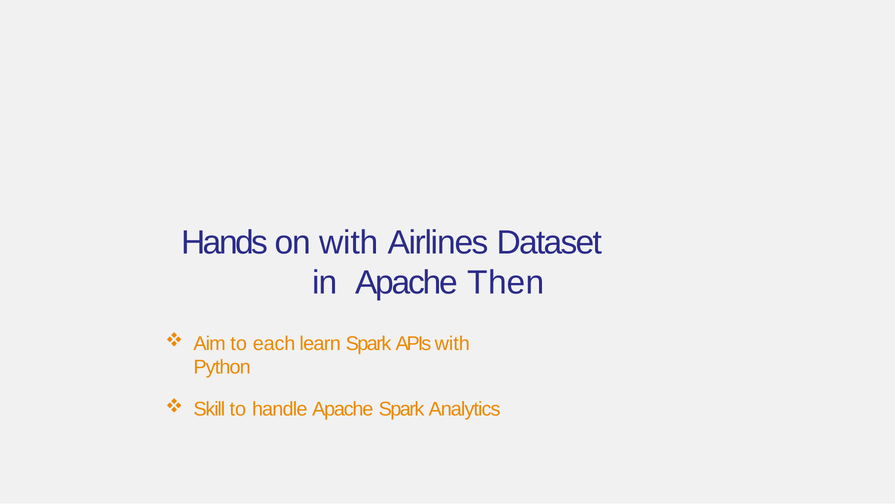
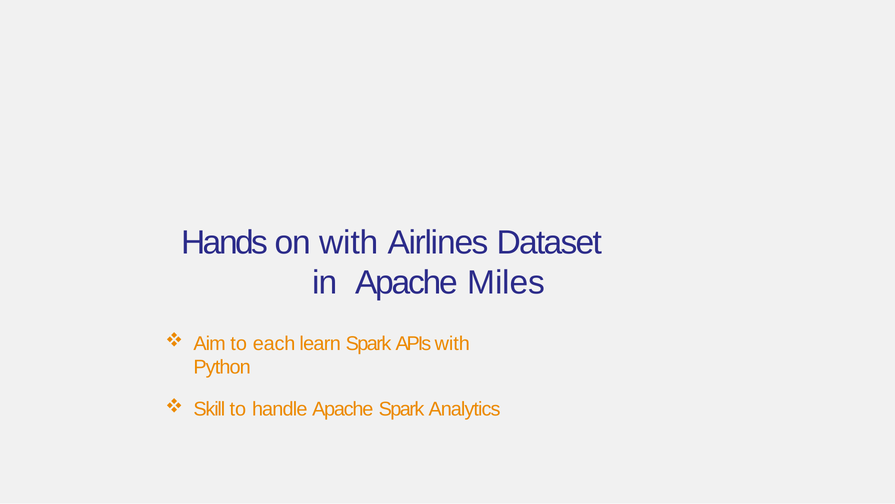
Then: Then -> Miles
